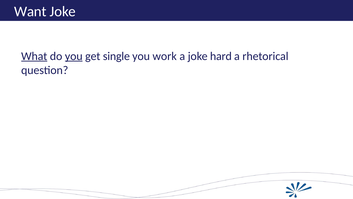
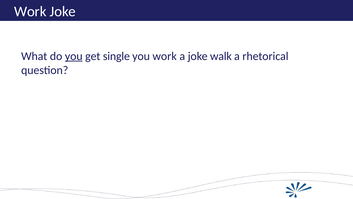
Want at (30, 12): Want -> Work
What underline: present -> none
hard: hard -> walk
